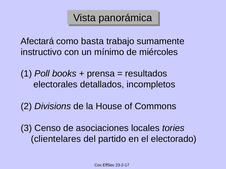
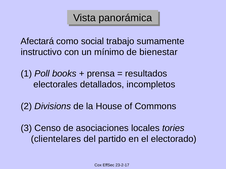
basta: basta -> social
miércoles: miércoles -> bienestar
